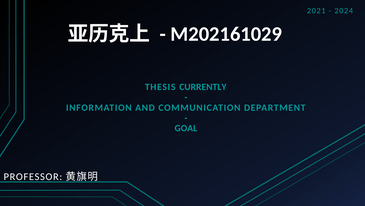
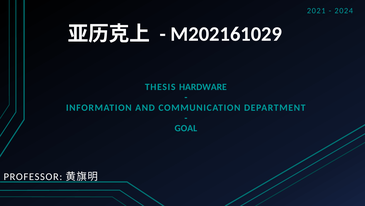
CURRENTLY: CURRENTLY -> HARDWARE
